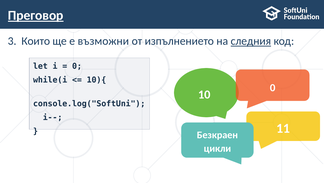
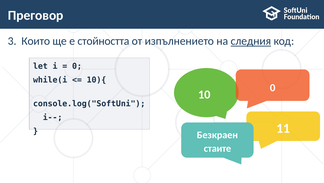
Преговор underline: present -> none
възможни: възможни -> стойността
цикли: цикли -> стаите
